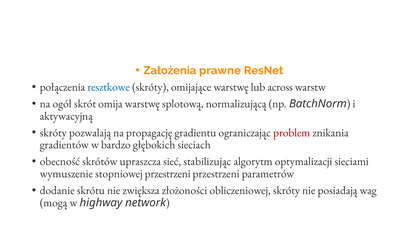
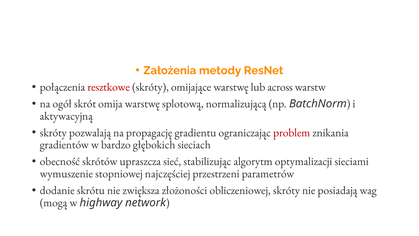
prawne: prawne -> metody
resztkowe colour: blue -> red
stopniowej przestrzeni: przestrzeni -> najczęściej
